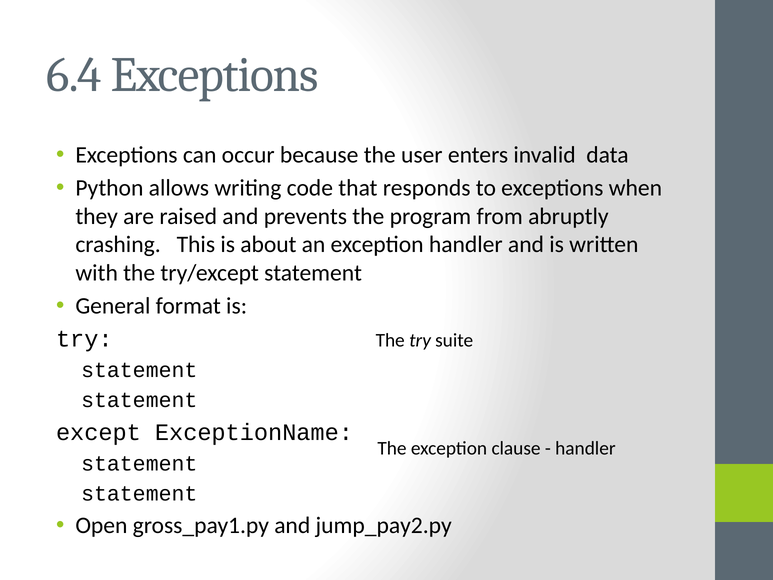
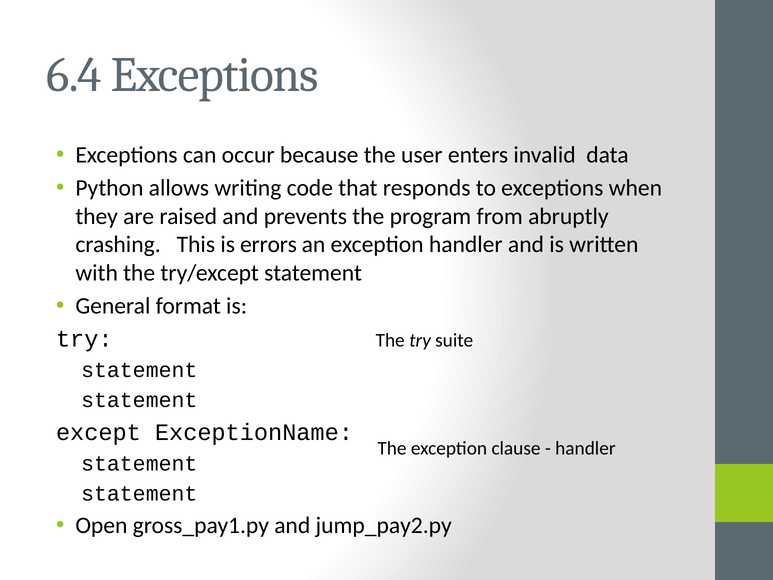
about: about -> errors
